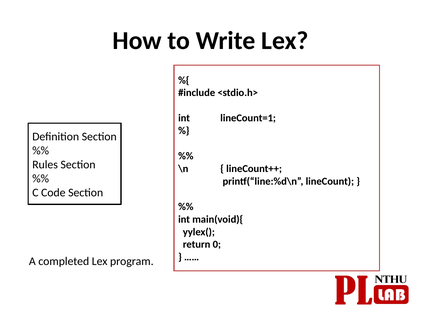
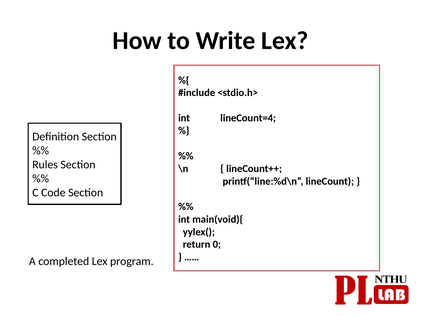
lineCount=1: lineCount=1 -> lineCount=4
